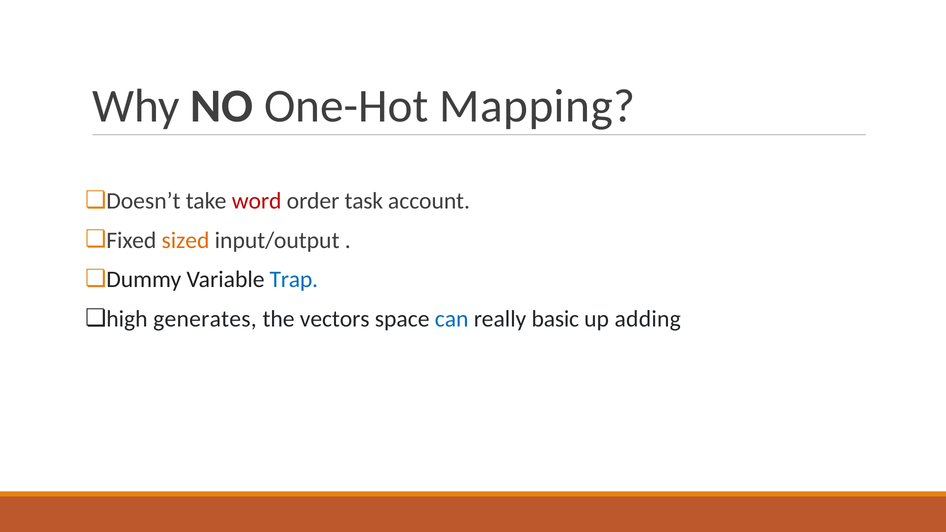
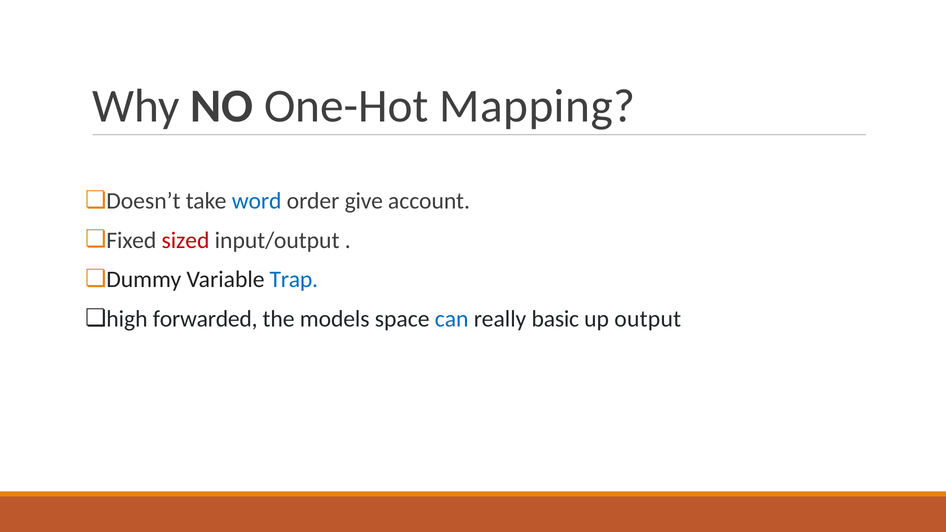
word colour: red -> blue
task: task -> give
sized colour: orange -> red
generates: generates -> forwarded
vectors: vectors -> models
adding: adding -> output
